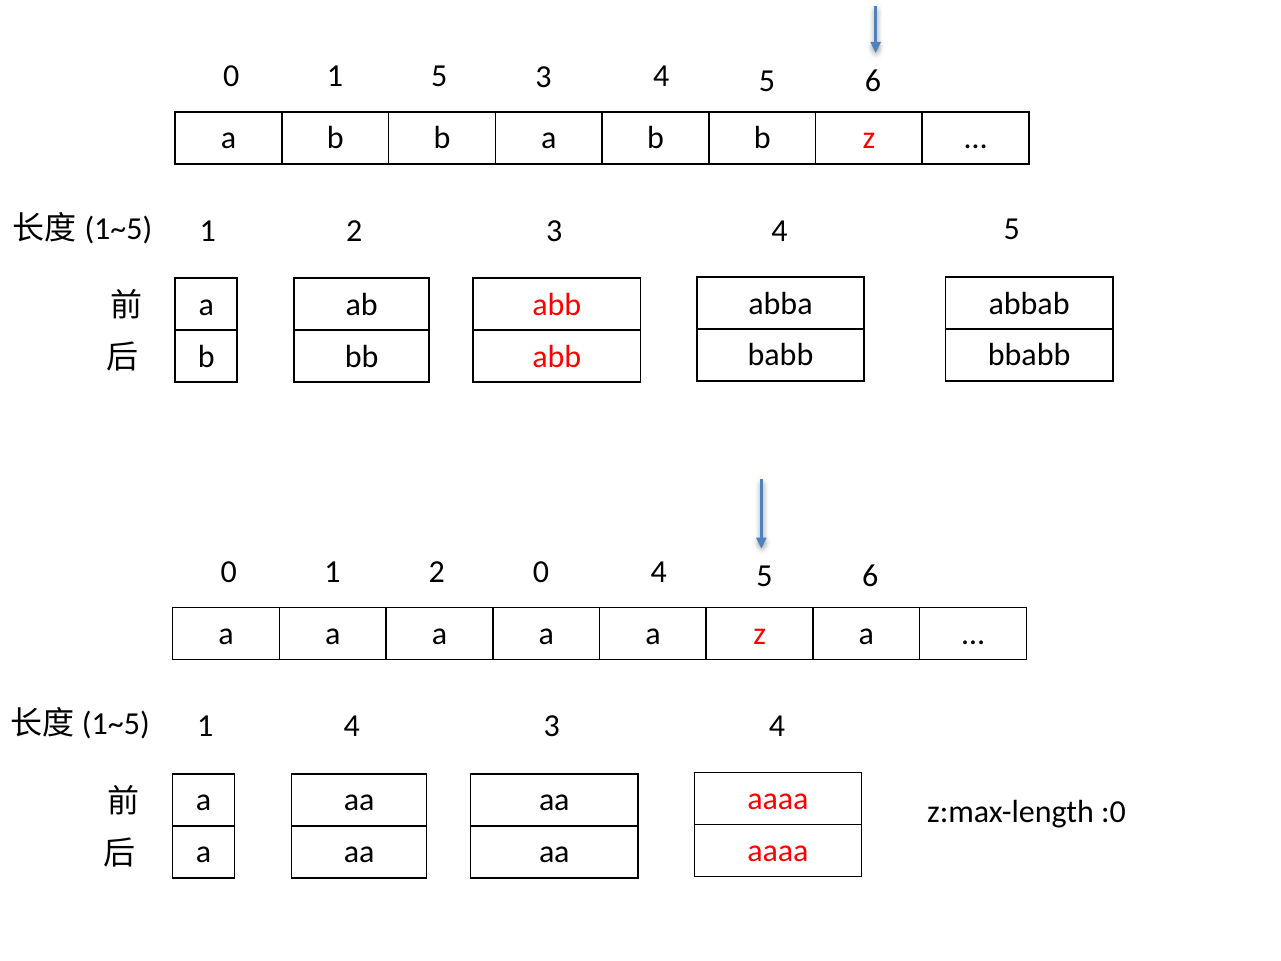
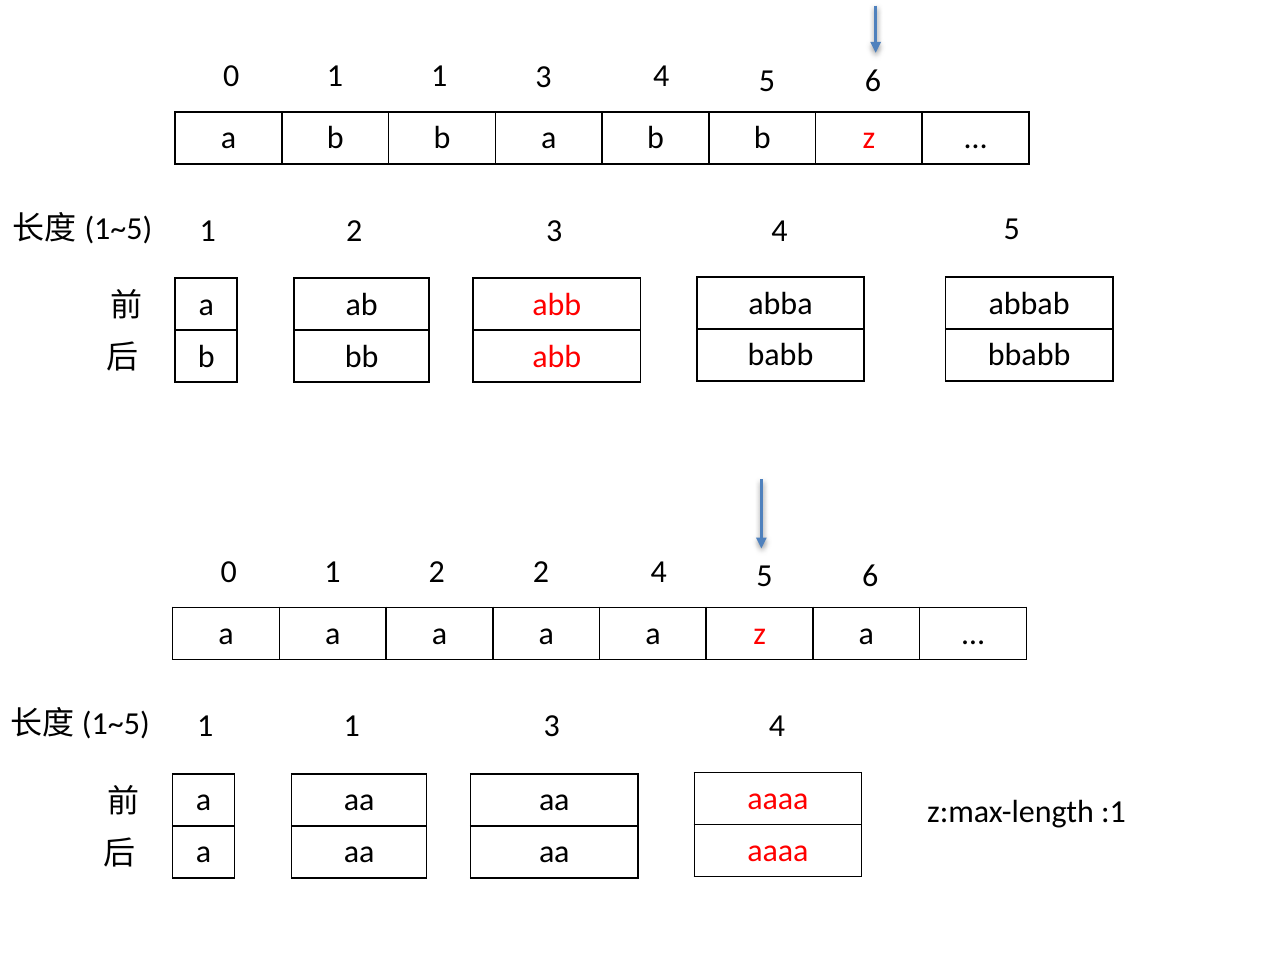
0 1 5: 5 -> 1
2 0: 0 -> 2
4 at (352, 726): 4 -> 1
:0: :0 -> :1
